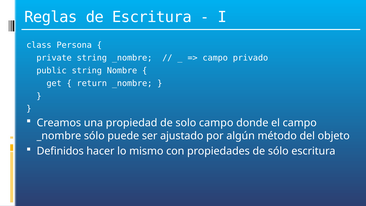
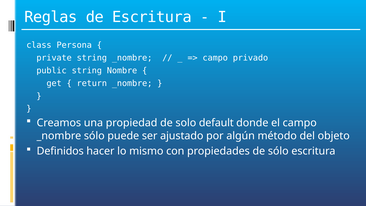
solo campo: campo -> default
